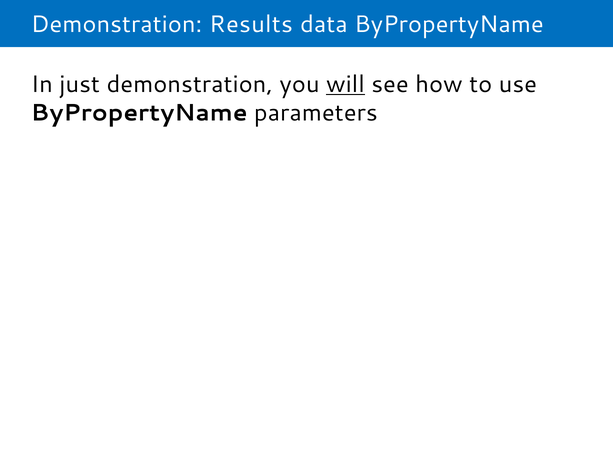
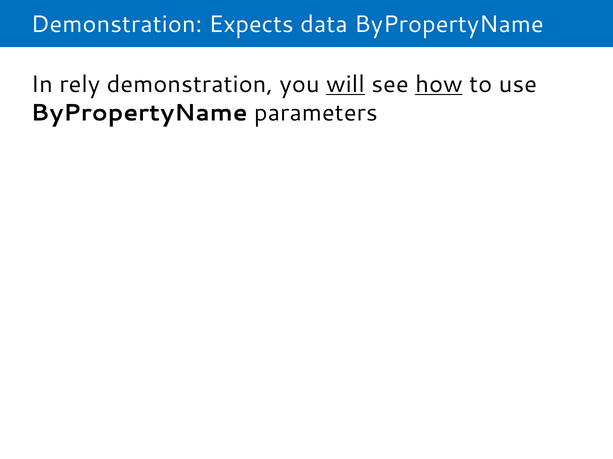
Results: Results -> Expects
just: just -> rely
how underline: none -> present
